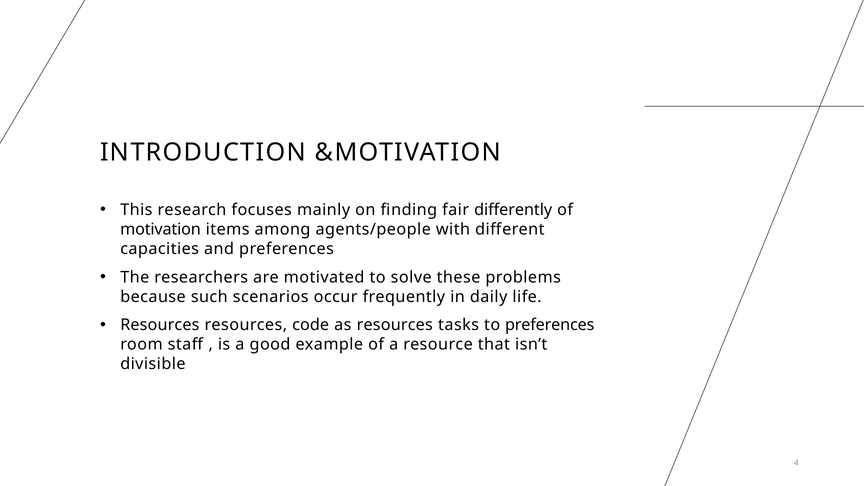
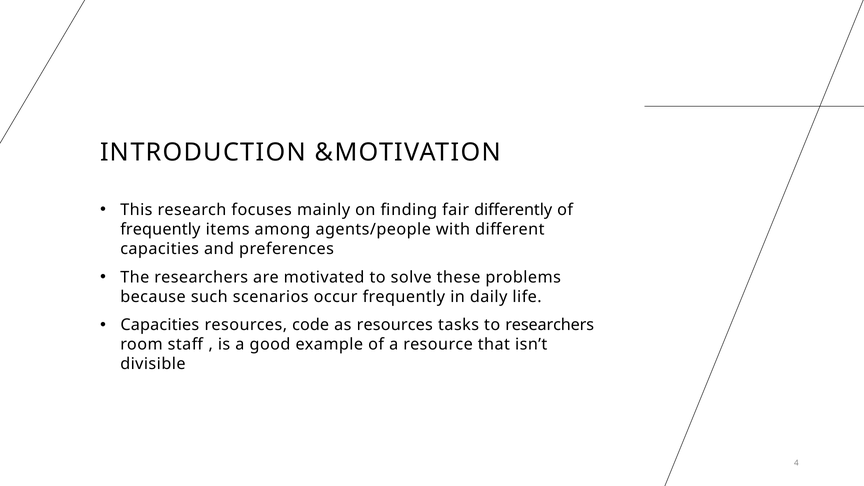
motivation at (160, 229): motivation -> frequently
Resources at (160, 325): Resources -> Capacities
to preferences: preferences -> researchers
